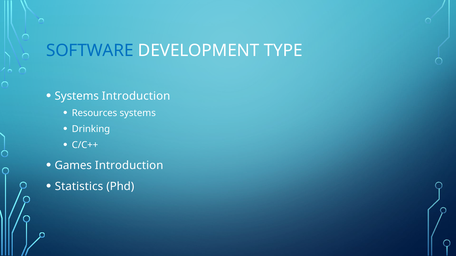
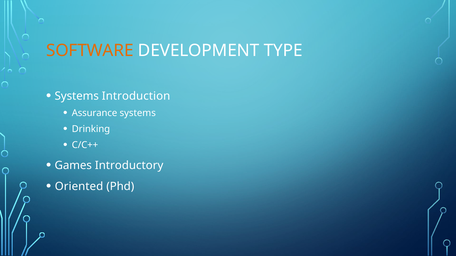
SOFTWARE colour: blue -> orange
Resources: Resources -> Assurance
Games Introduction: Introduction -> Introductory
Statistics: Statistics -> Oriented
